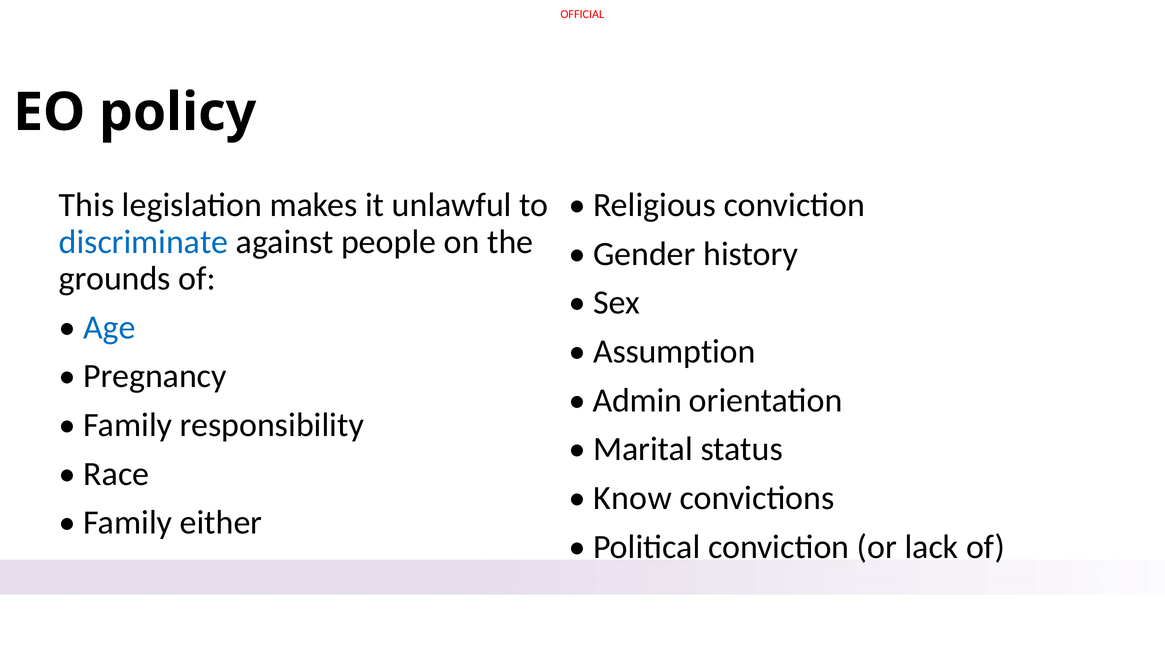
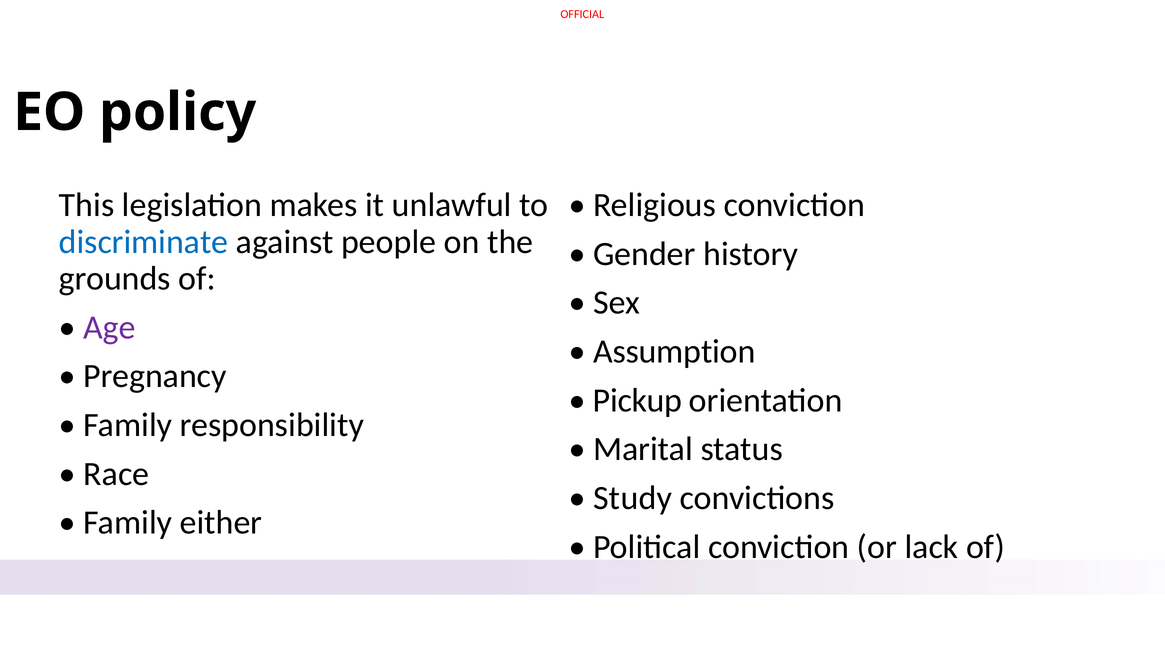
Age colour: blue -> purple
Admin: Admin -> Pickup
Know: Know -> Study
